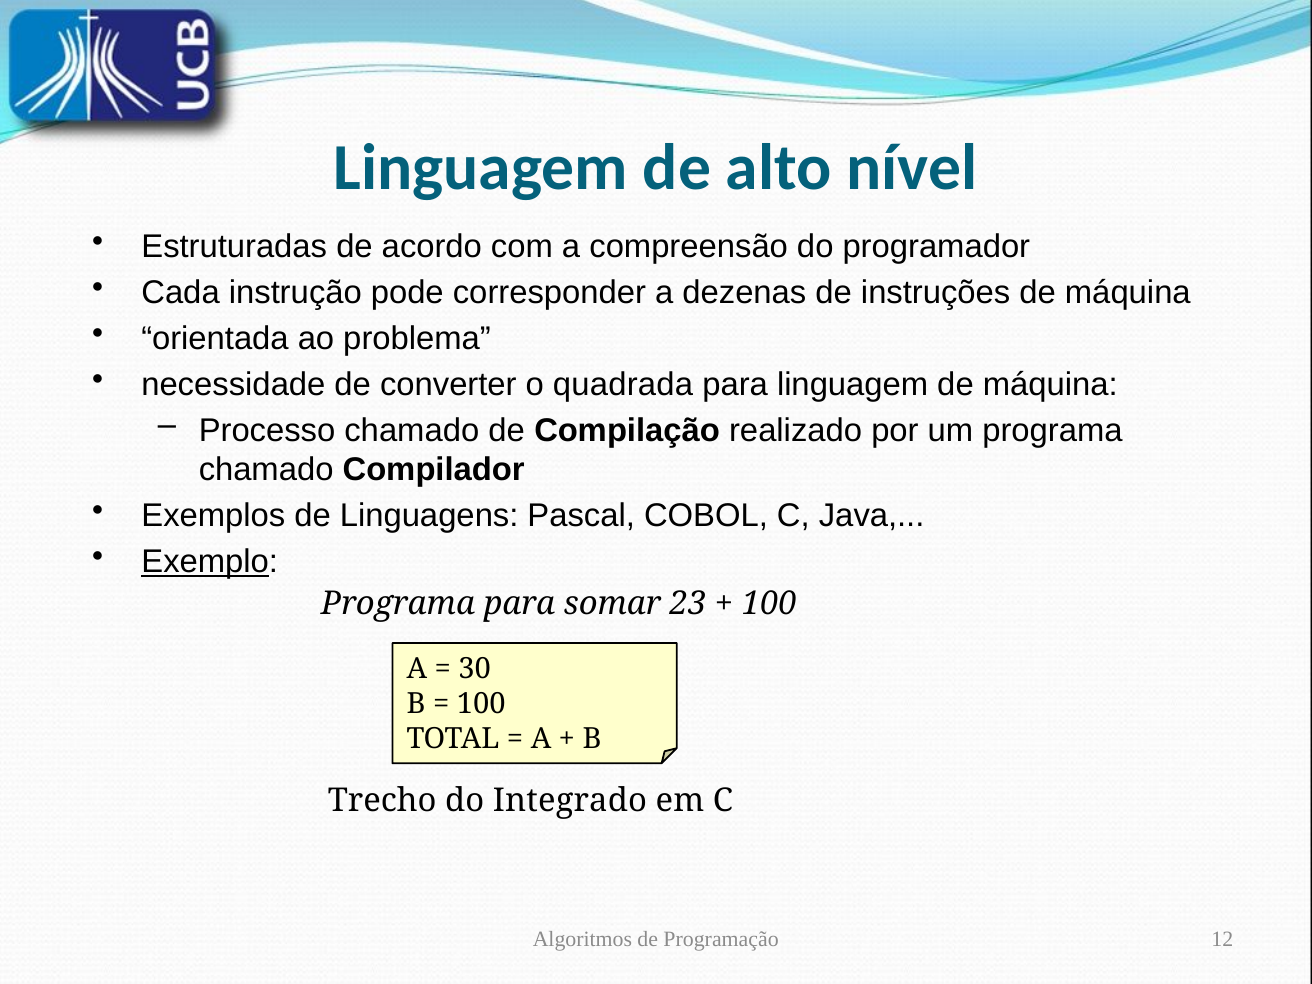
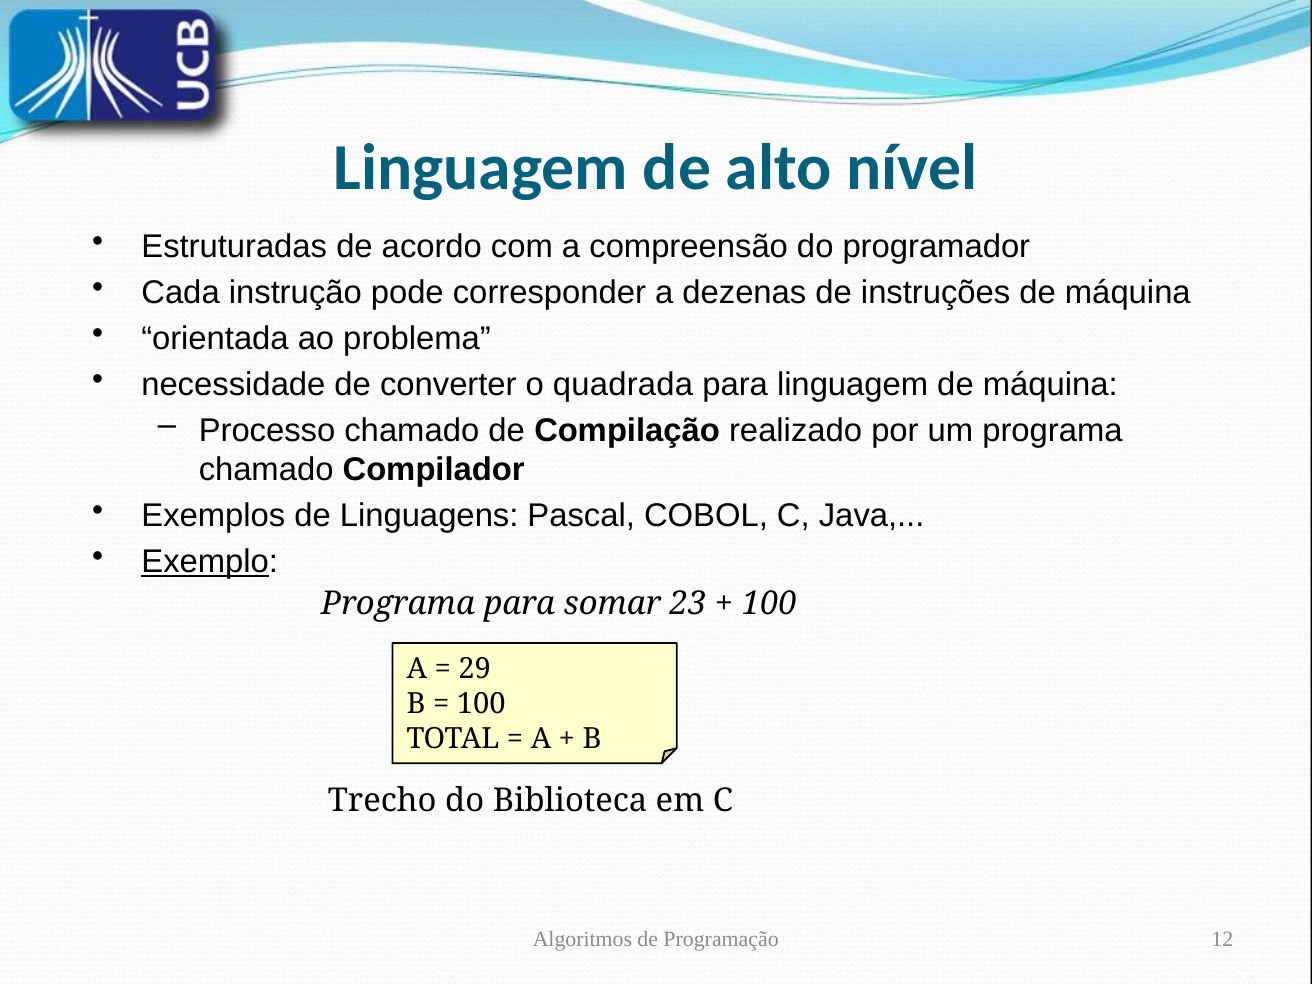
30: 30 -> 29
Integrado: Integrado -> Biblioteca
